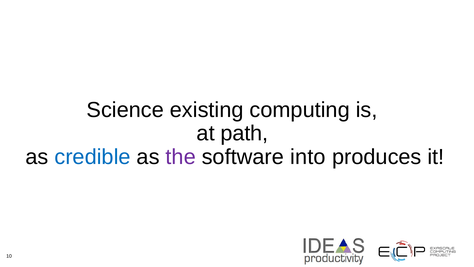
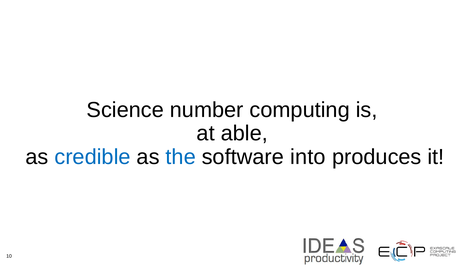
existing: existing -> number
path: path -> able
the colour: purple -> blue
